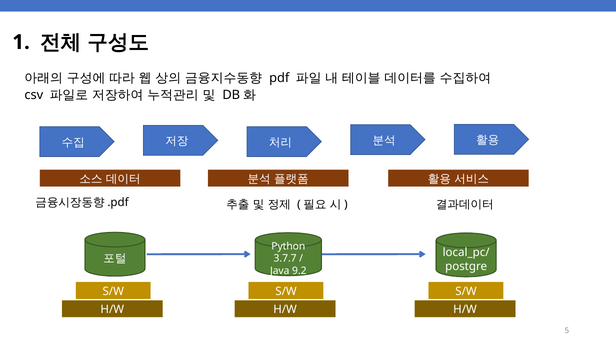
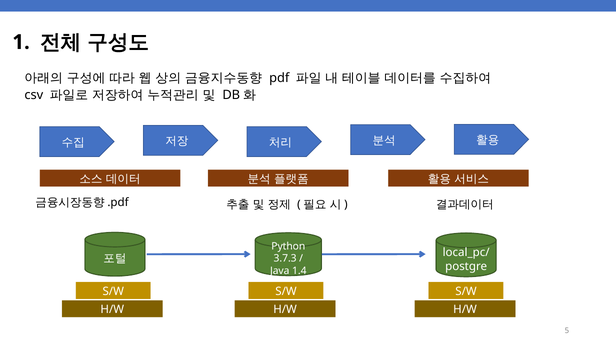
3.7.7: 3.7.7 -> 3.7.3
9.2: 9.2 -> 1.4
